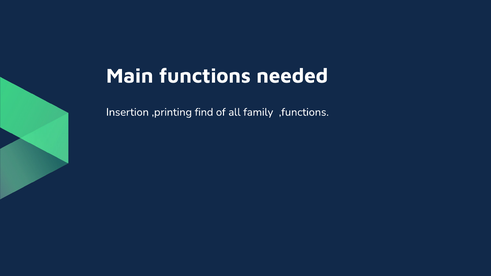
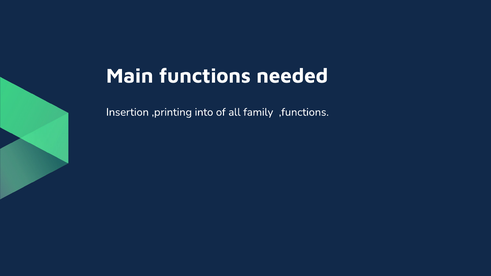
find: find -> into
